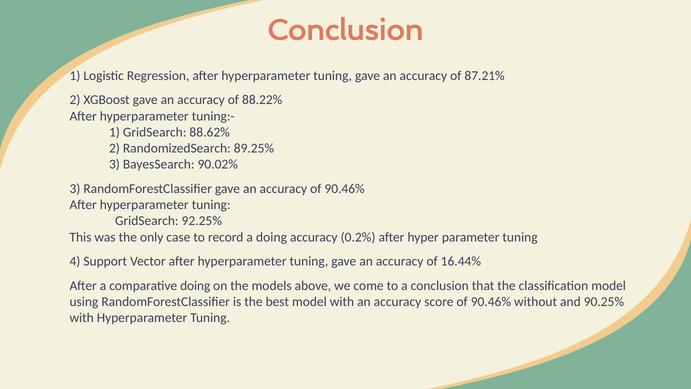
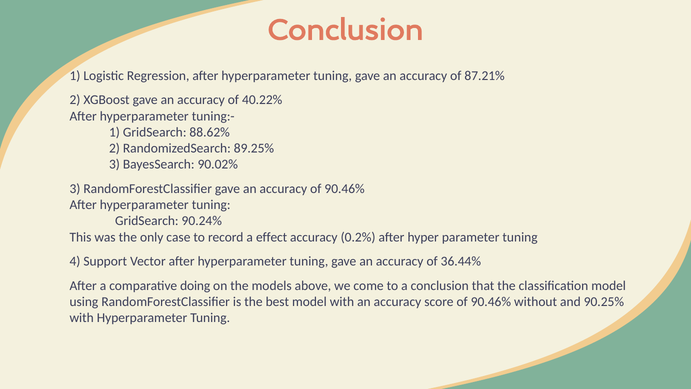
88.22%: 88.22% -> 40.22%
92.25%: 92.25% -> 90.24%
a doing: doing -> effect
16.44%: 16.44% -> 36.44%
